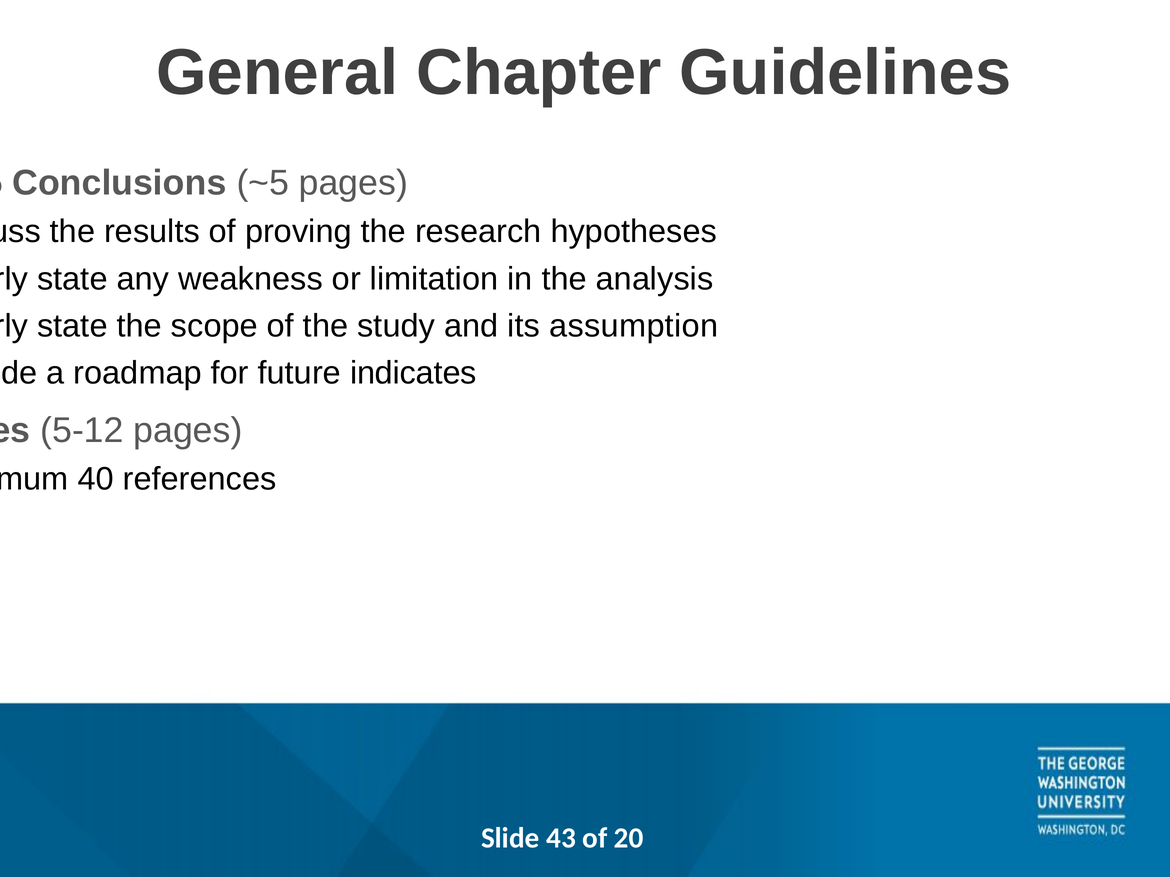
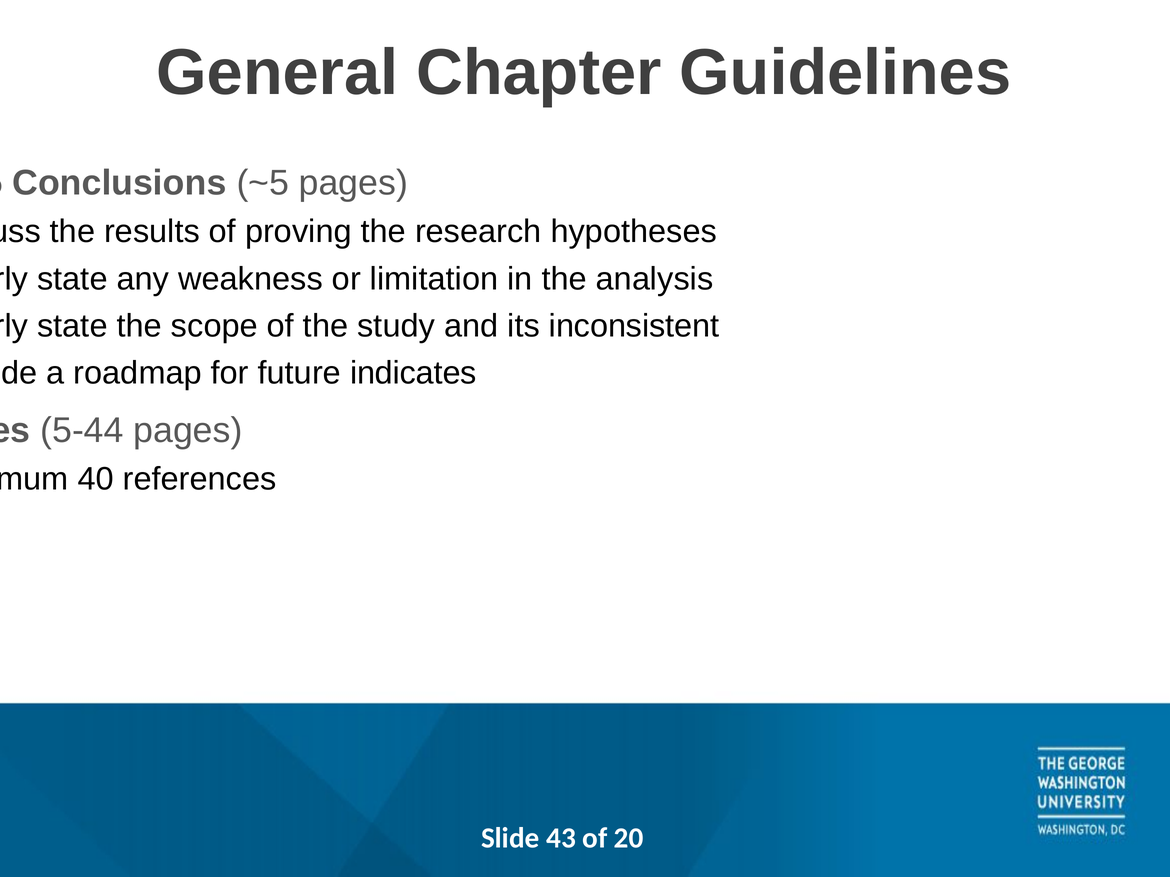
assumption: assumption -> inconsistent
5-12: 5-12 -> 5-44
